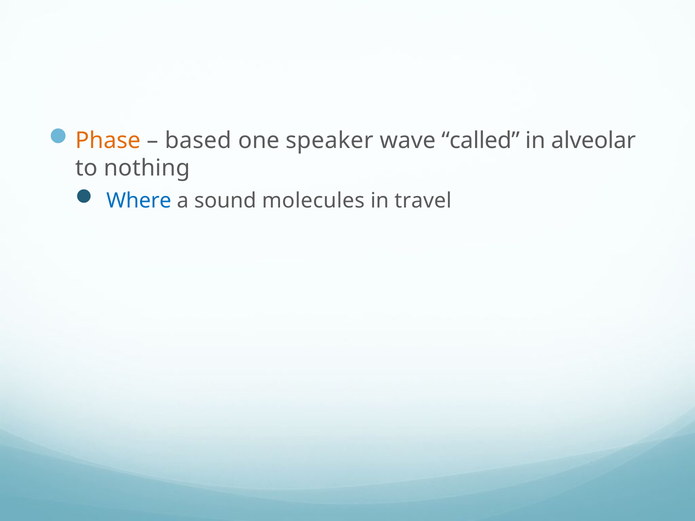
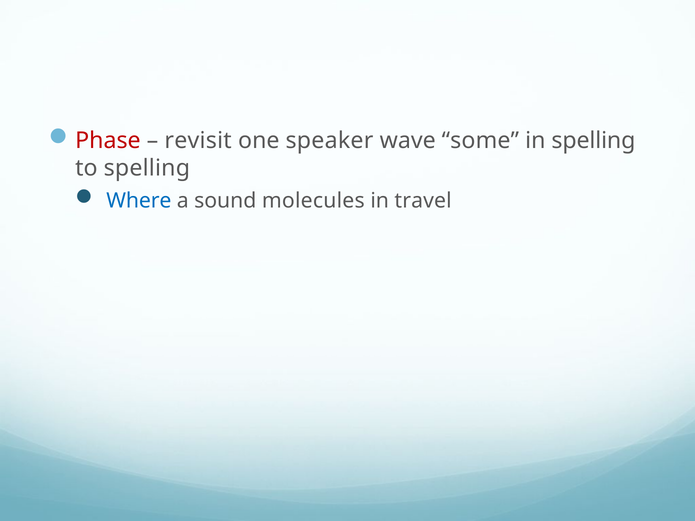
Phase colour: orange -> red
based: based -> revisit
called: called -> some
in alveolar: alveolar -> spelling
to nothing: nothing -> spelling
